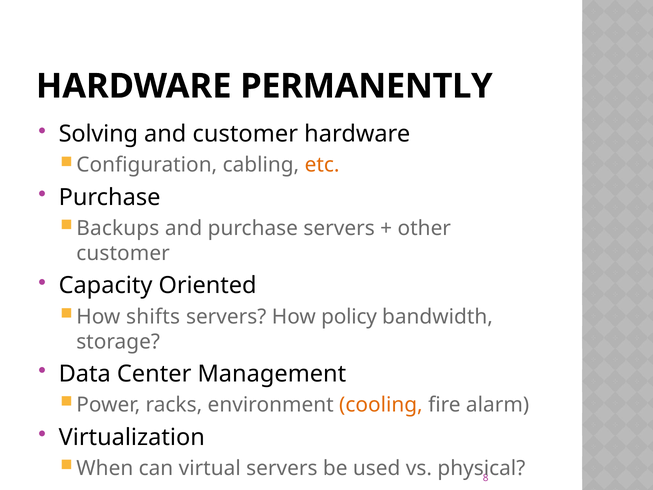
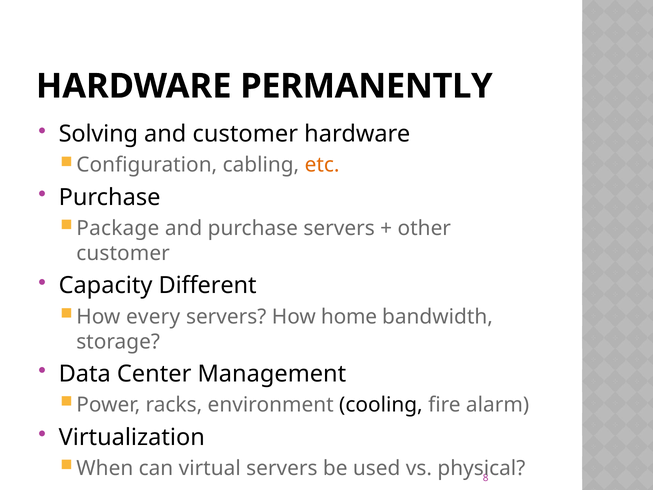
Backups: Backups -> Package
Oriented: Oriented -> Different
shifts: shifts -> every
policy: policy -> home
cooling colour: orange -> black
